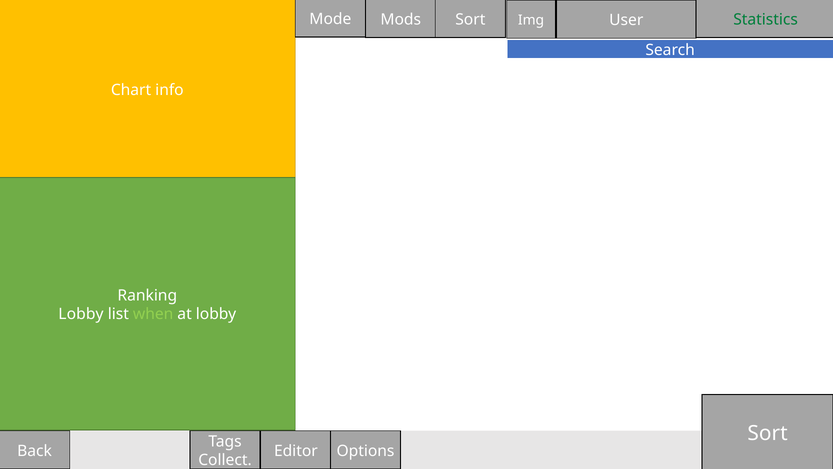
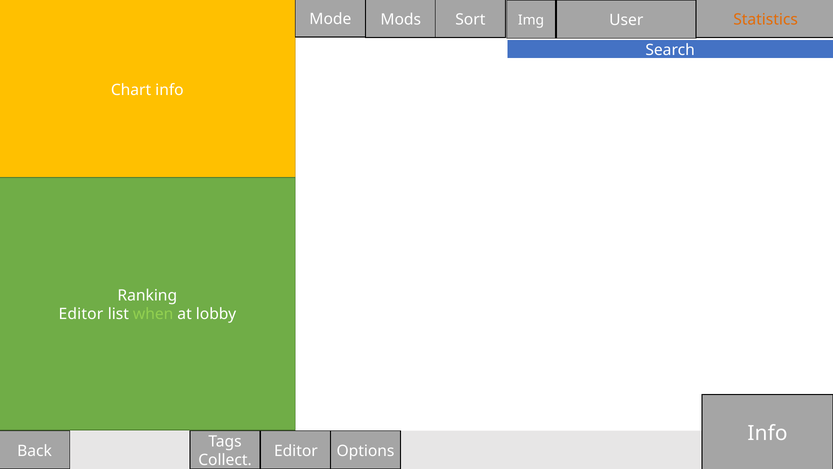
Statistics colour: green -> orange
Lobby at (81, 314): Lobby -> Editor
Sort at (768, 433): Sort -> Info
